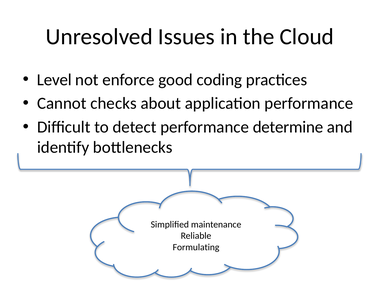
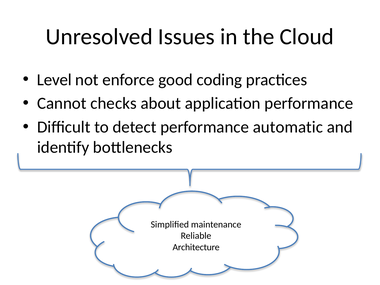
determine: determine -> automatic
Formulating: Formulating -> Architecture
